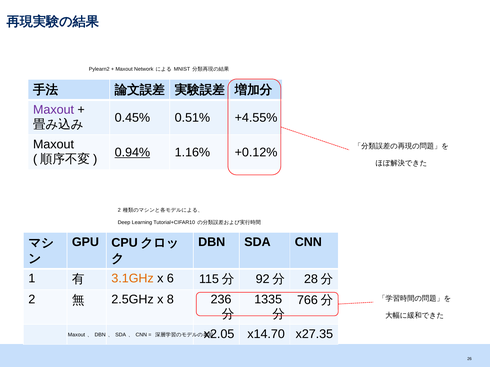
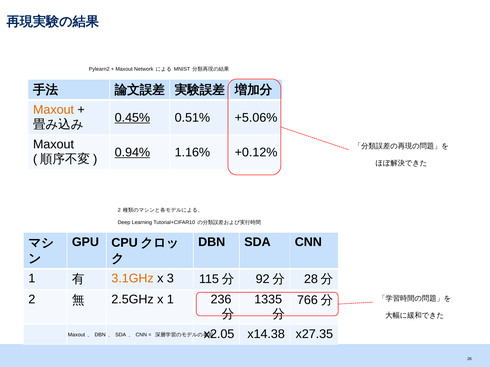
Maxout at (54, 110) colour: purple -> orange
0.45% underline: none -> present
+4.55%: +4.55% -> +5.06%
6: 6 -> 3
x 8: 8 -> 1
x14.70: x14.70 -> x14.38
